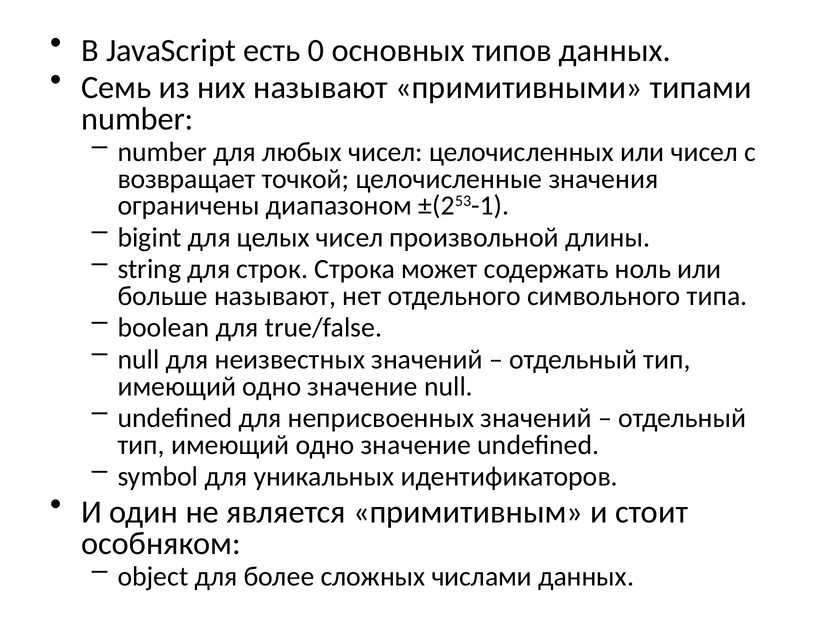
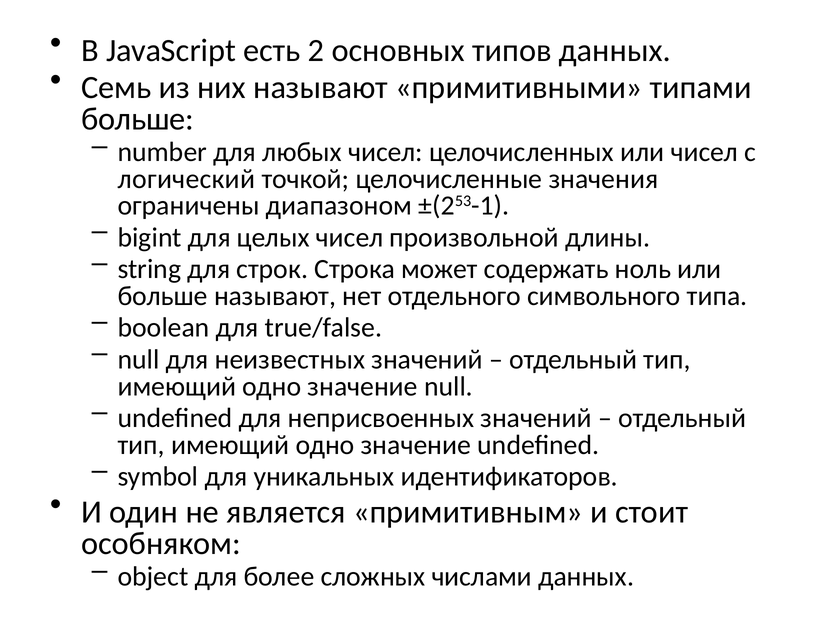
0: 0 -> 2
number at (137, 119): number -> больше
возвращает: возвращает -> логический
